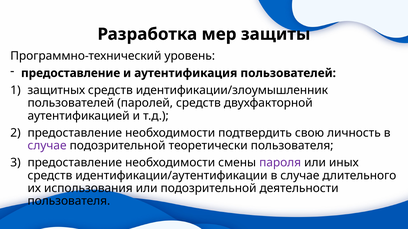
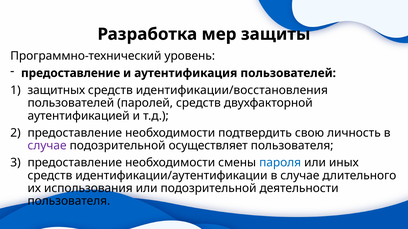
идентификации/злоумышленник: идентификации/злоумышленник -> идентификации/восстановления
теоретически: теоретически -> осуществляет
пароля colour: purple -> blue
